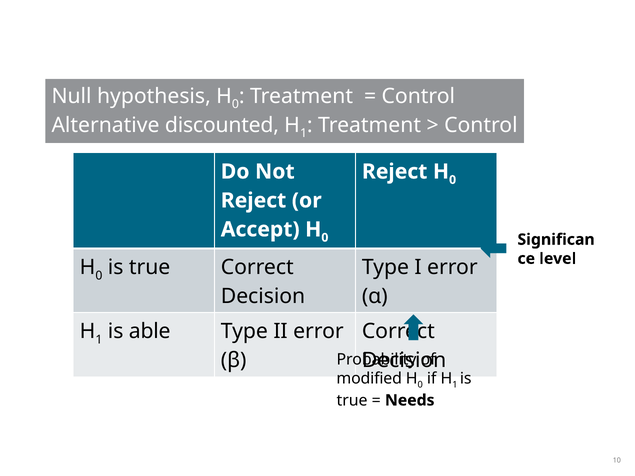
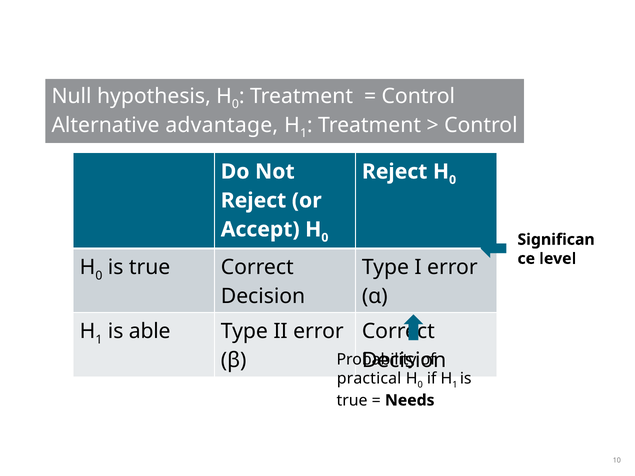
discounted: discounted -> advantage
modified: modified -> practical
